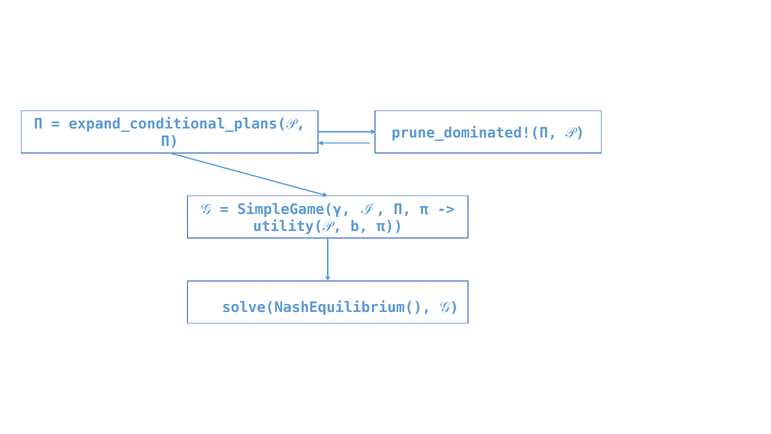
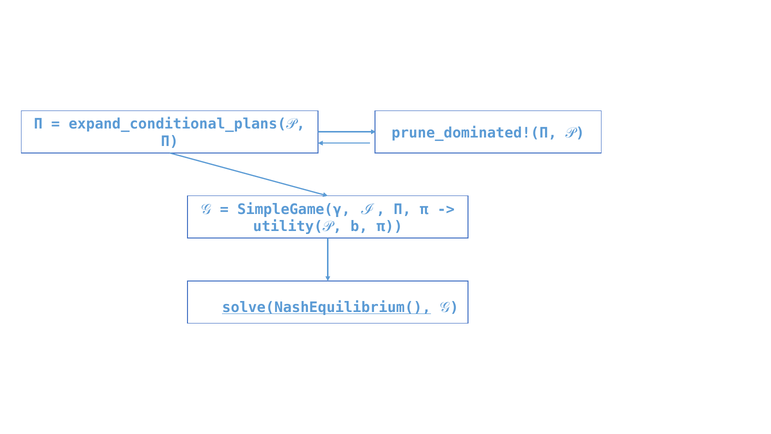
solve(NashEquilibrium( underline: none -> present
